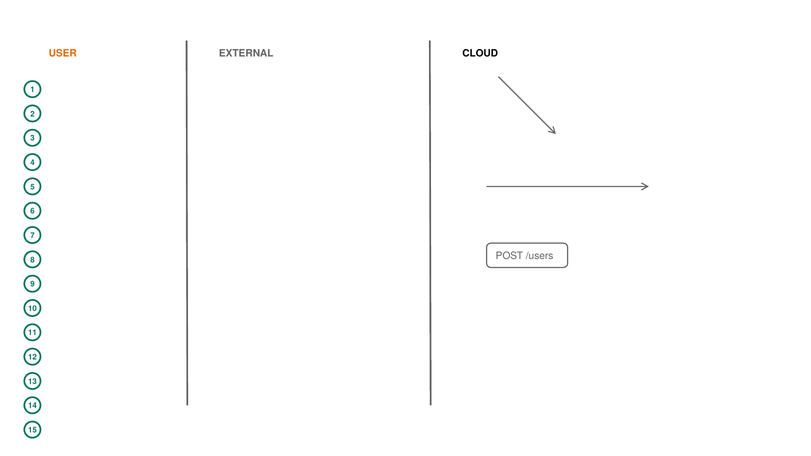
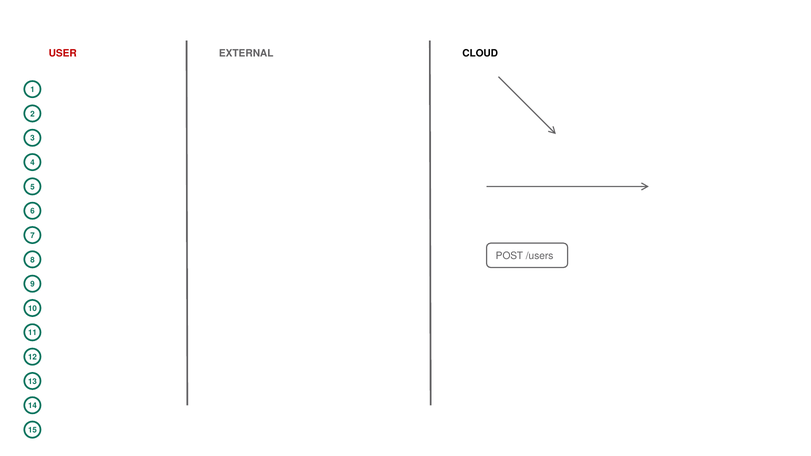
USER colour: orange -> red
